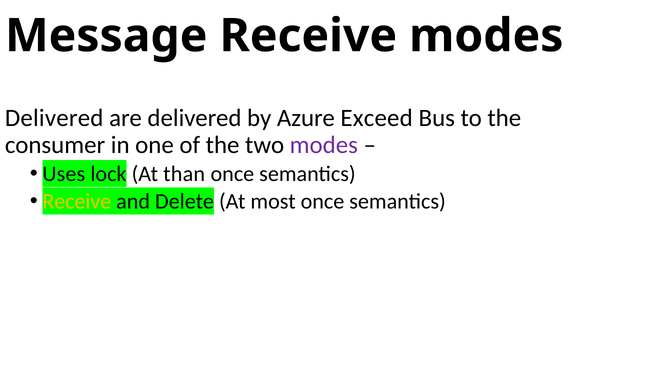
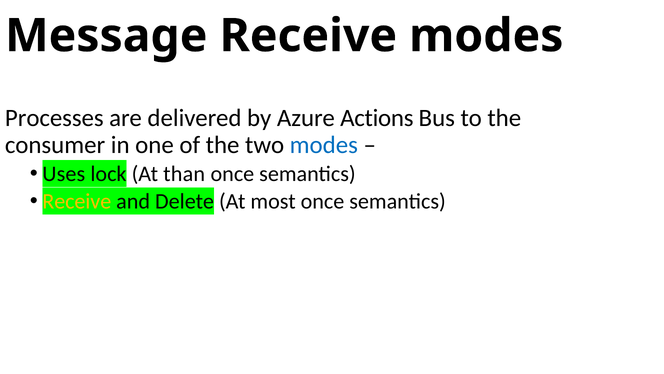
Delivered at (54, 118): Delivered -> Processes
Exceed: Exceed -> Actions
modes at (324, 145) colour: purple -> blue
